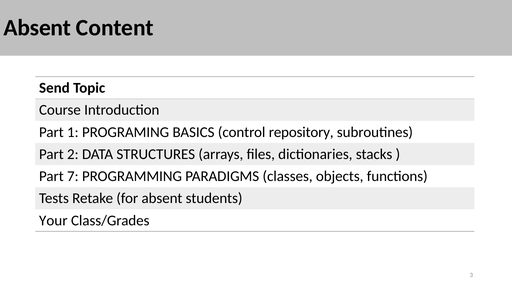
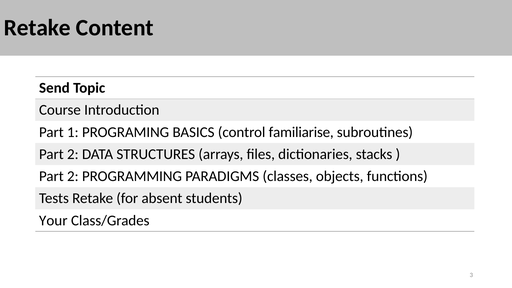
Absent at (37, 28): Absent -> Retake
repository: repository -> familiarise
7 at (73, 176): 7 -> 2
